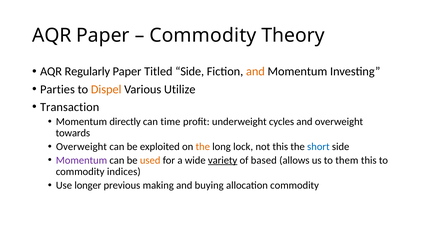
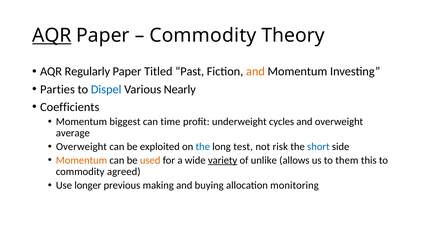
AQR at (52, 35) underline: none -> present
Titled Side: Side -> Past
Dispel colour: orange -> blue
Utilize: Utilize -> Nearly
Transaction: Transaction -> Coefficients
directly: directly -> biggest
towards: towards -> average
the at (203, 146) colour: orange -> blue
lock: lock -> test
not this: this -> risk
Momentum at (81, 160) colour: purple -> orange
based: based -> unlike
indices: indices -> agreed
allocation commodity: commodity -> monitoring
